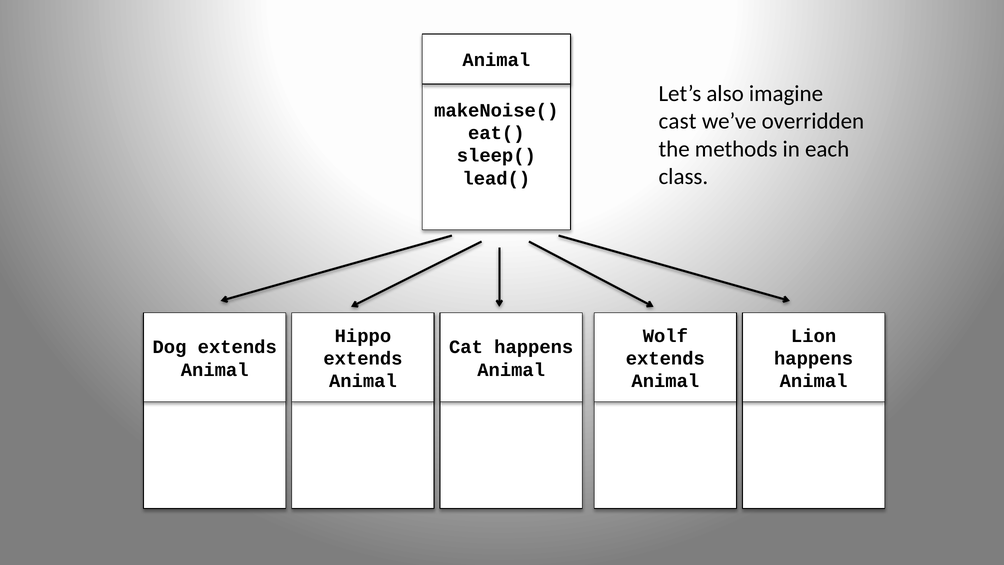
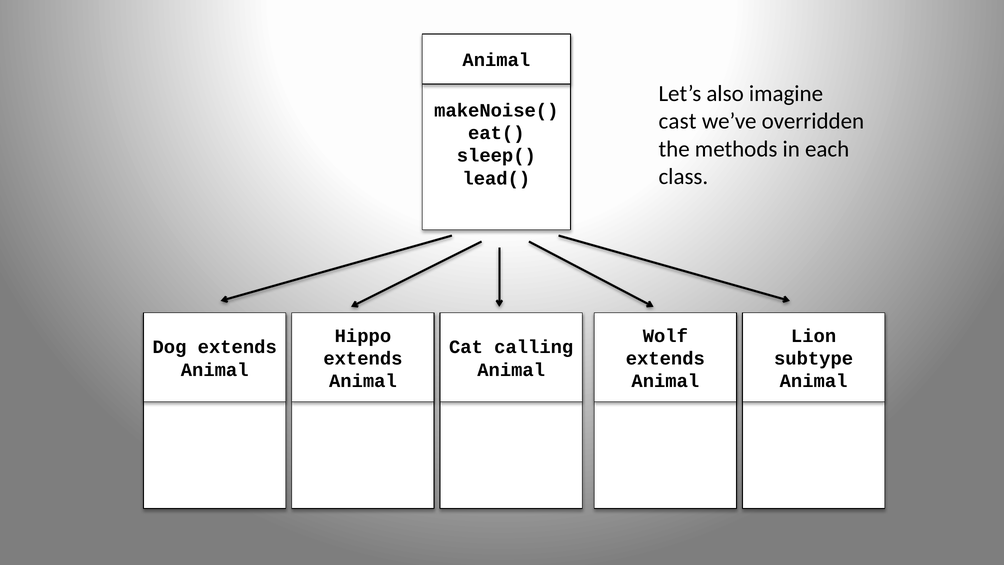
Cat happens: happens -> calling
happens at (814, 358): happens -> subtype
